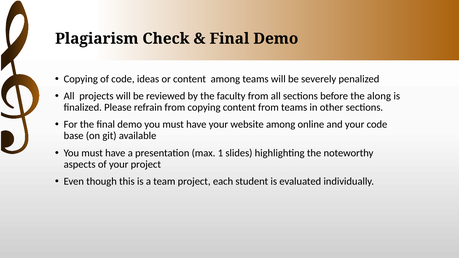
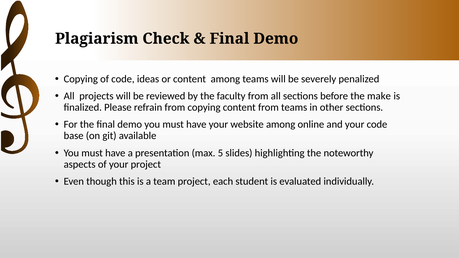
along: along -> make
1: 1 -> 5
